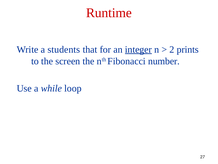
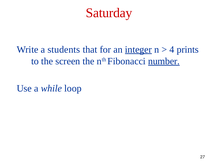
Runtime: Runtime -> Saturday
2: 2 -> 4
number underline: none -> present
